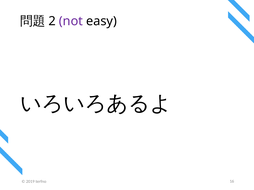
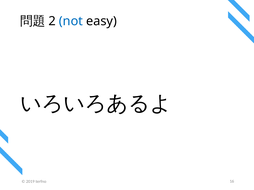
not colour: purple -> blue
